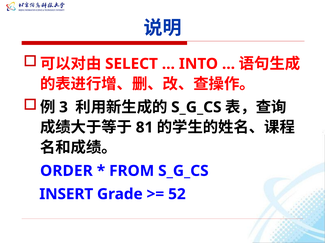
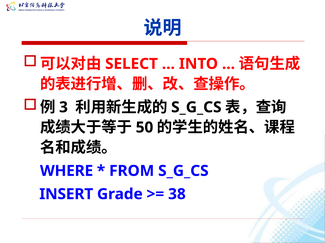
81: 81 -> 50
ORDER: ORDER -> WHERE
52: 52 -> 38
